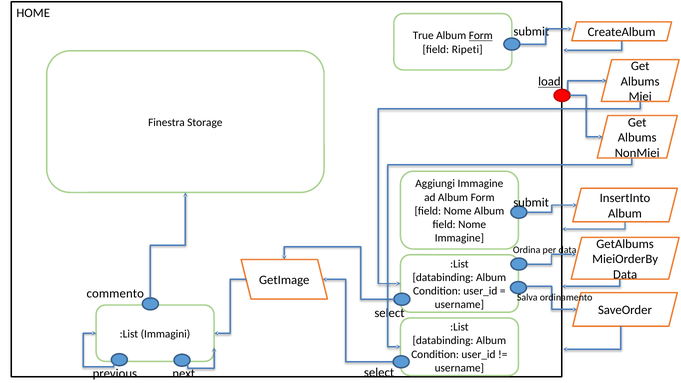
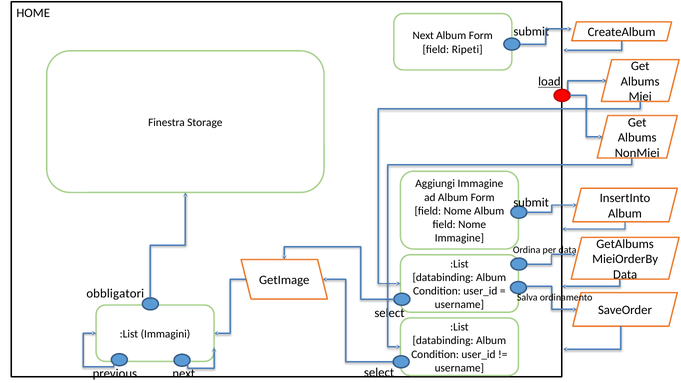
True at (423, 36): True -> Next
Form at (481, 36) underline: present -> none
commento: commento -> obbligatori
